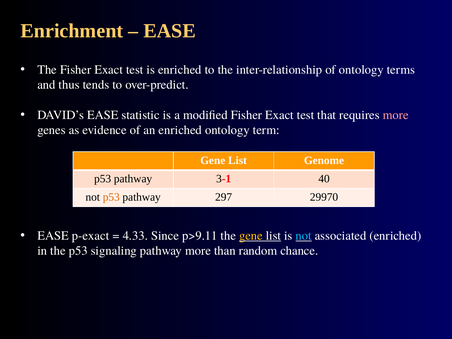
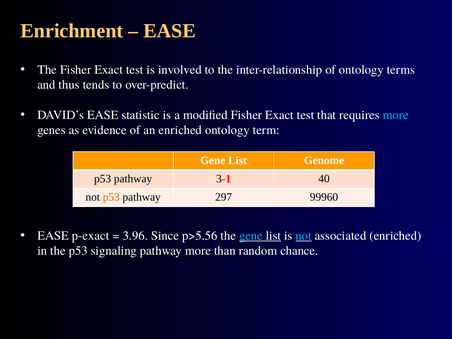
is enriched: enriched -> involved
more at (396, 115) colour: pink -> light blue
29970: 29970 -> 99960
4.33: 4.33 -> 3.96
p>9.11: p>9.11 -> p>5.56
gene at (251, 236) colour: yellow -> light blue
